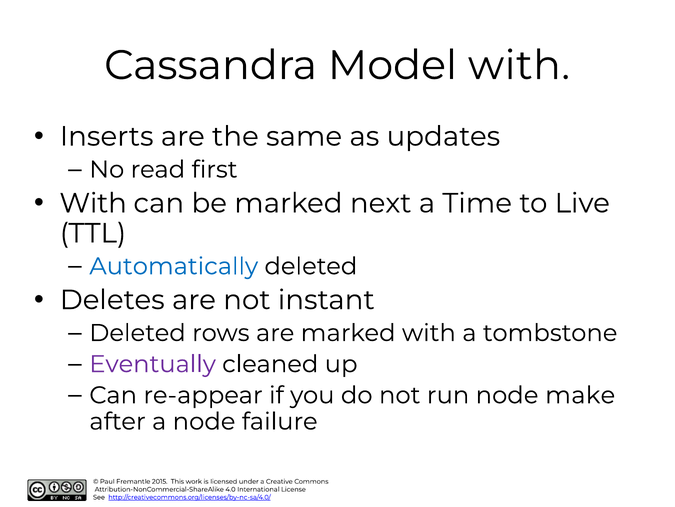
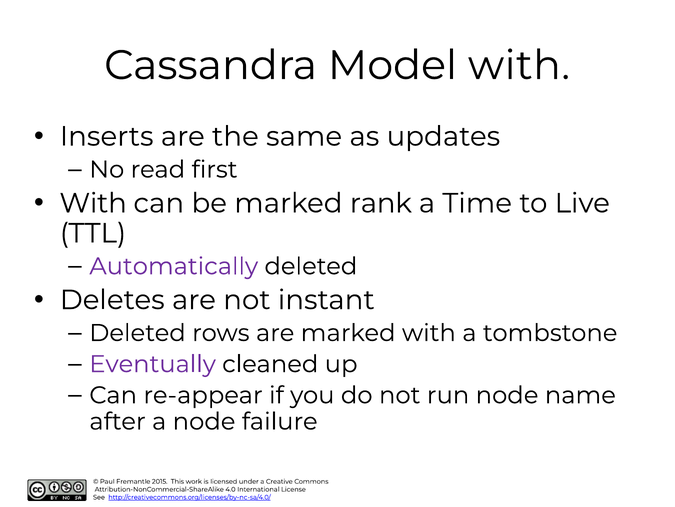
next: next -> rank
Automatically colour: blue -> purple
make: make -> name
